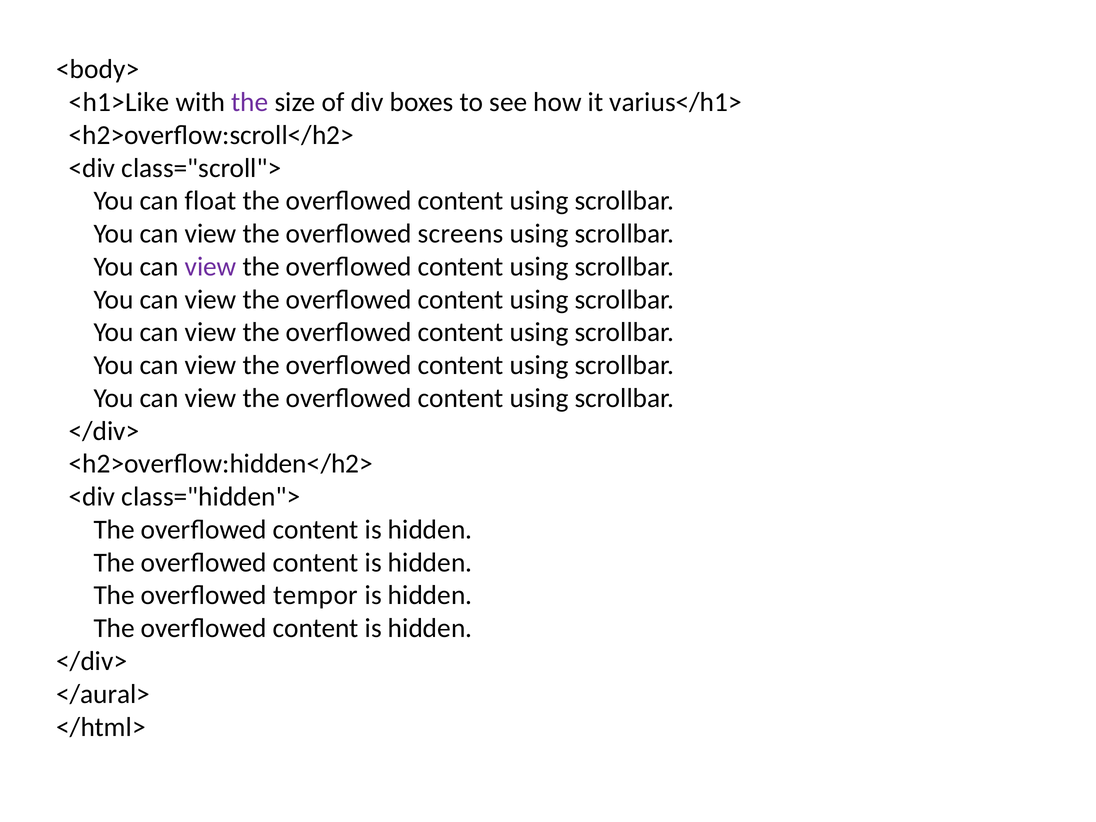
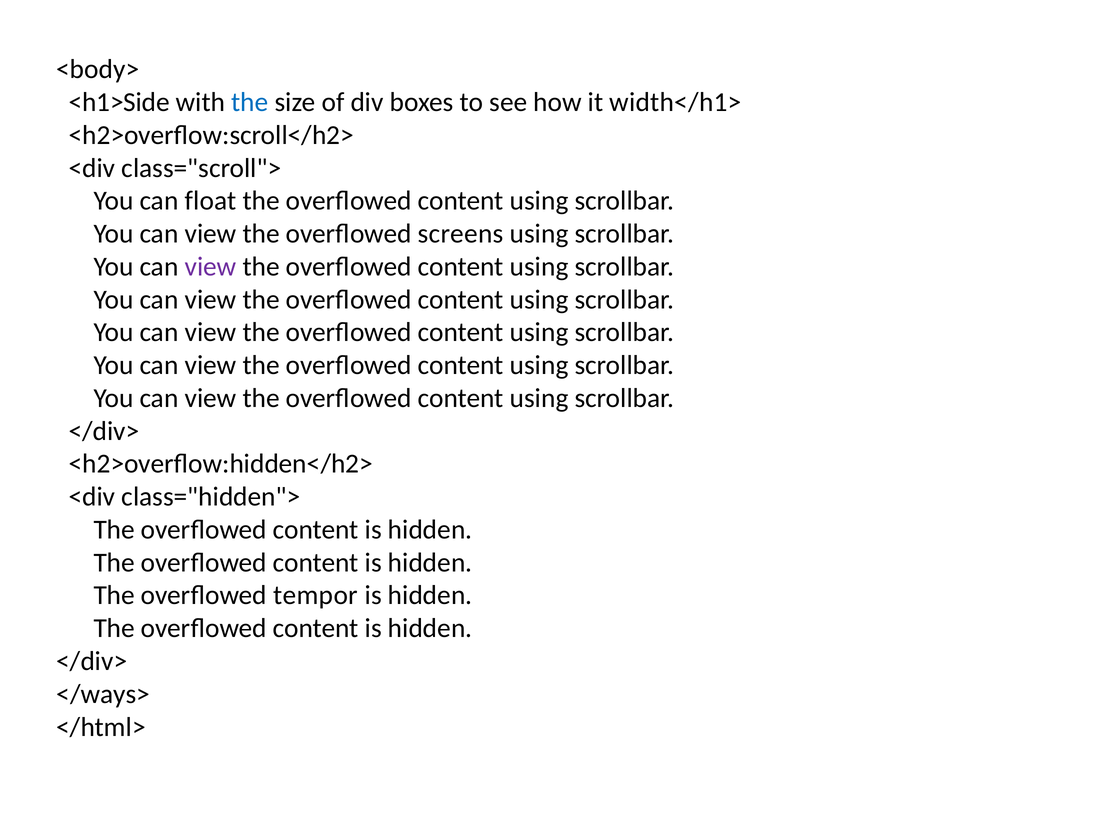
<h1>Like: <h1>Like -> <h1>Side
the at (250, 102) colour: purple -> blue
varius</h1>: varius</h1> -> width</h1>
</aural>: </aural> -> </ways>
